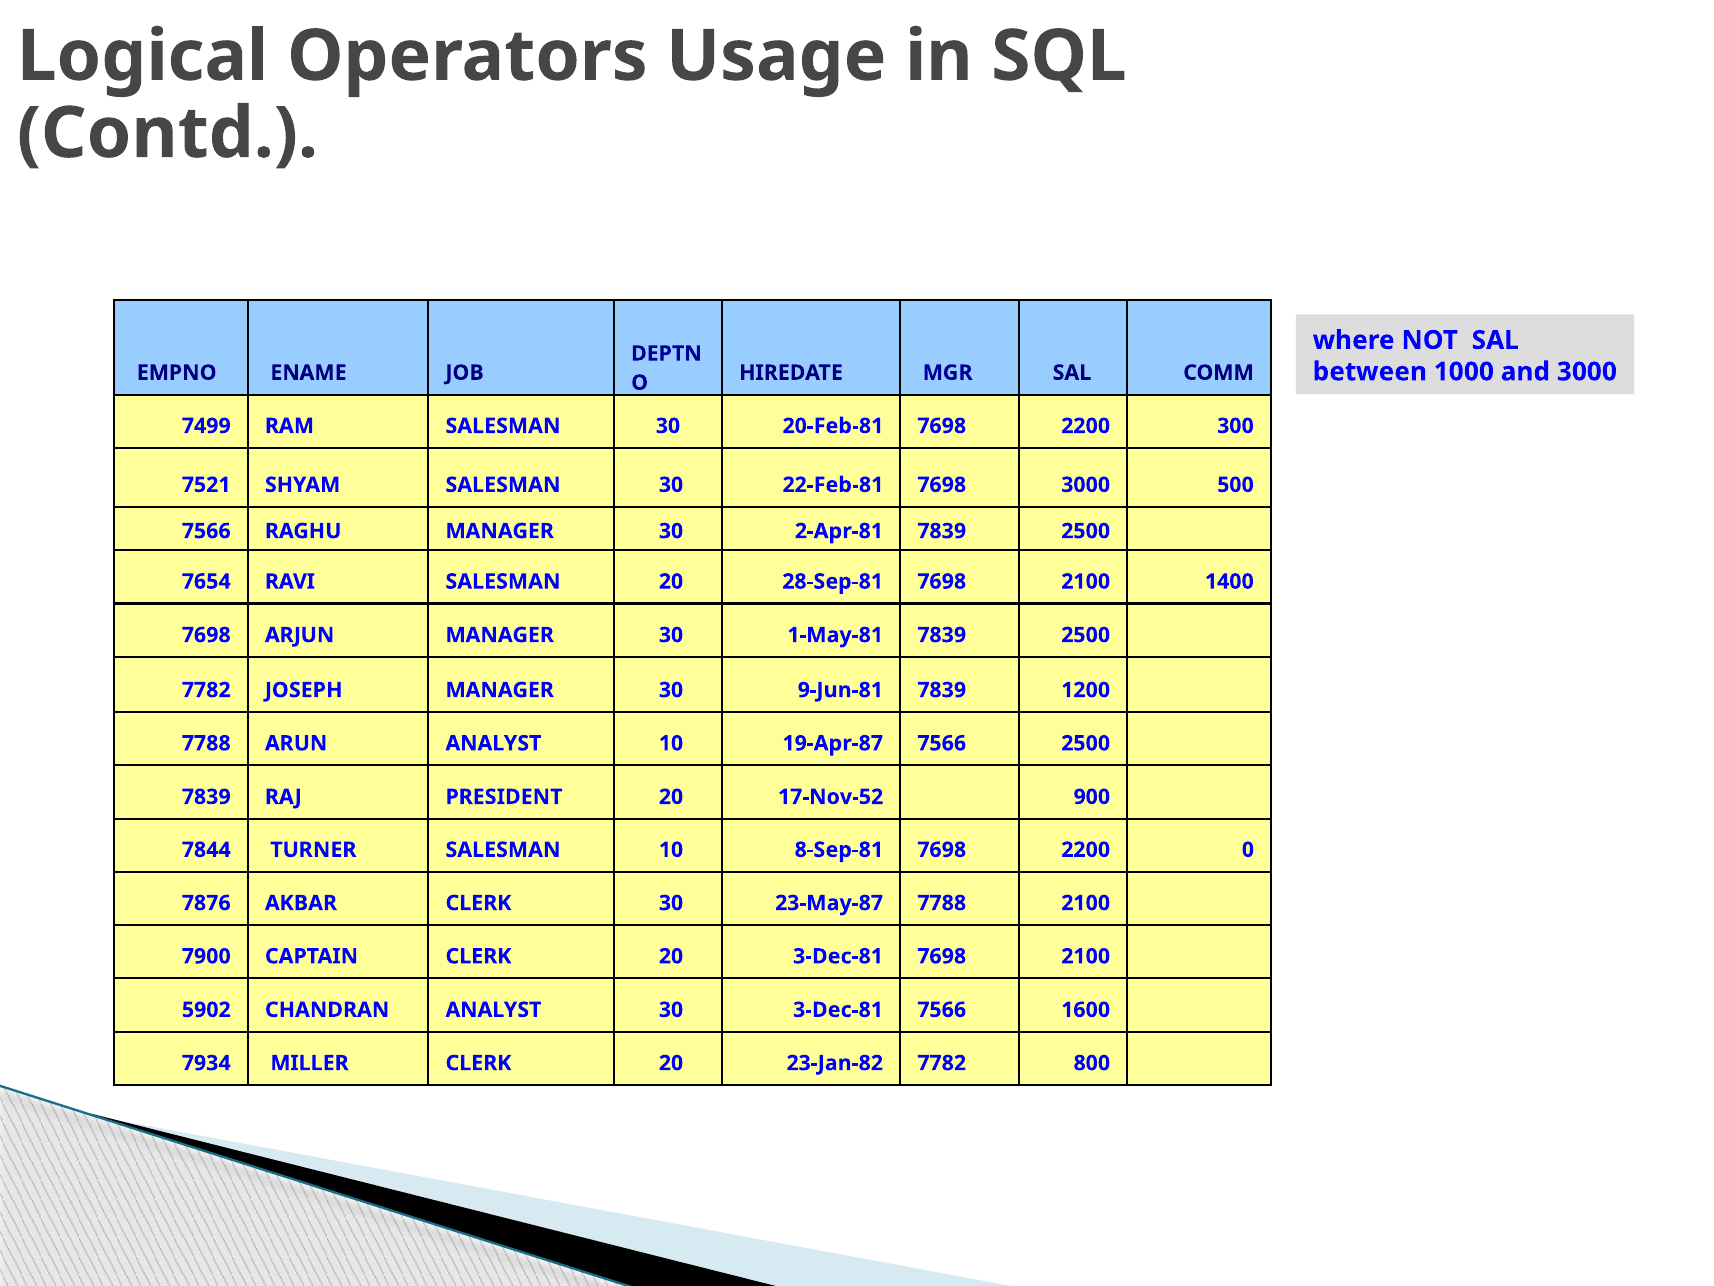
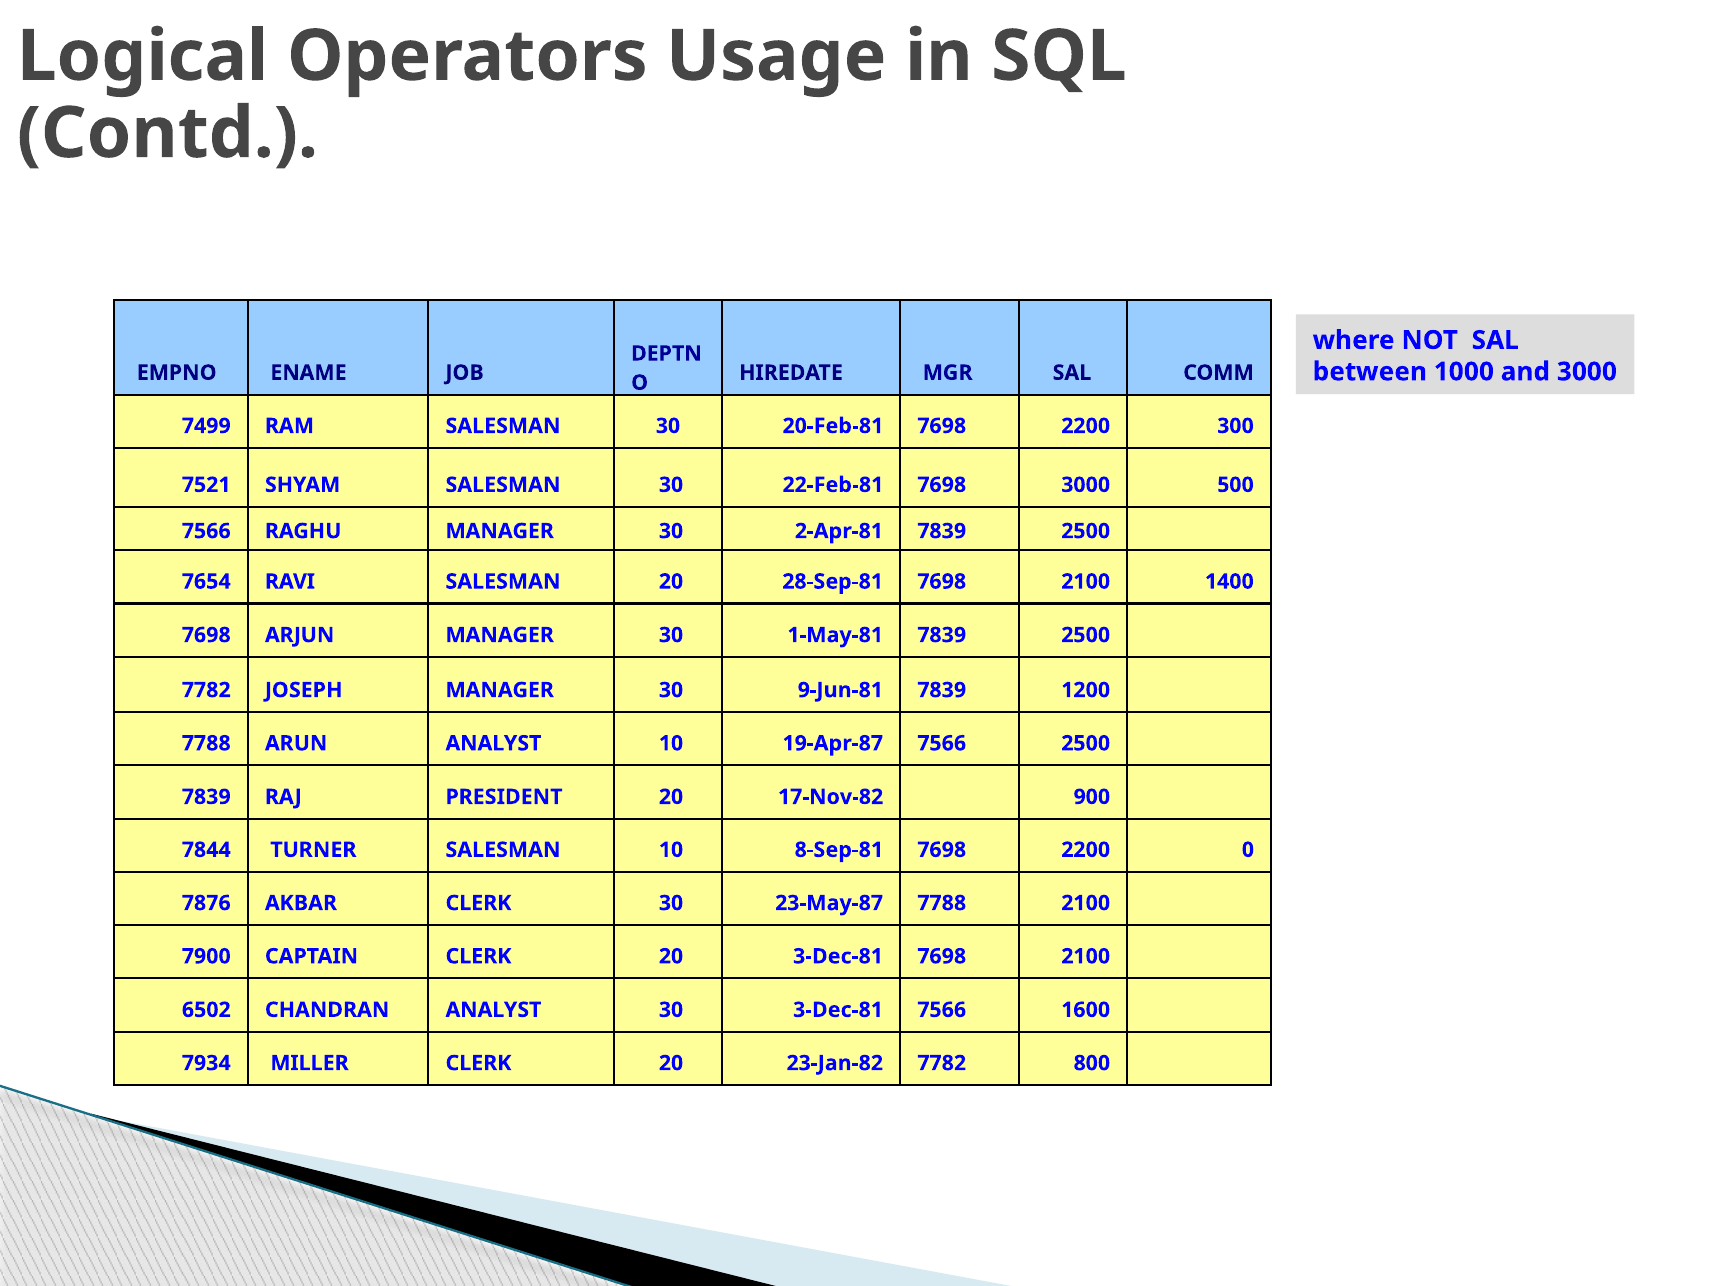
17-Nov-52: 17-Nov-52 -> 17-Nov-82
5902: 5902 -> 6502
